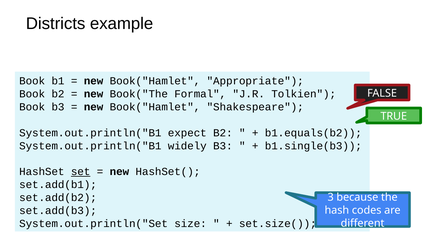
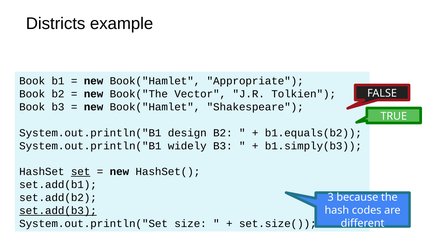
Formal: Formal -> Vector
expect: expect -> design
b1.single(b3: b1.single(b3 -> b1.simply(b3
set.add(b3 underline: none -> present
